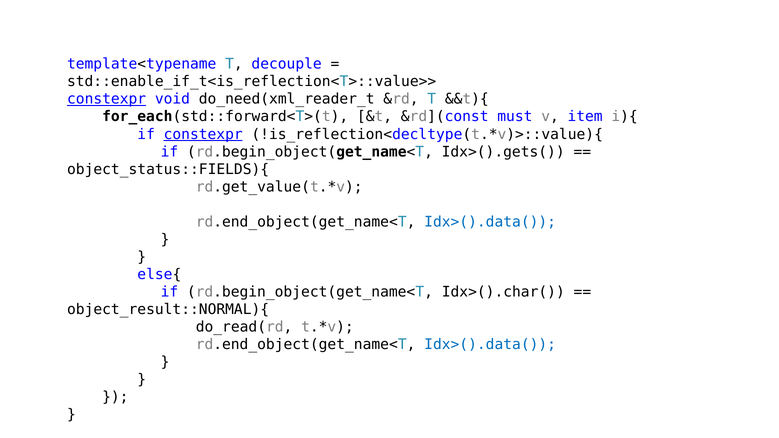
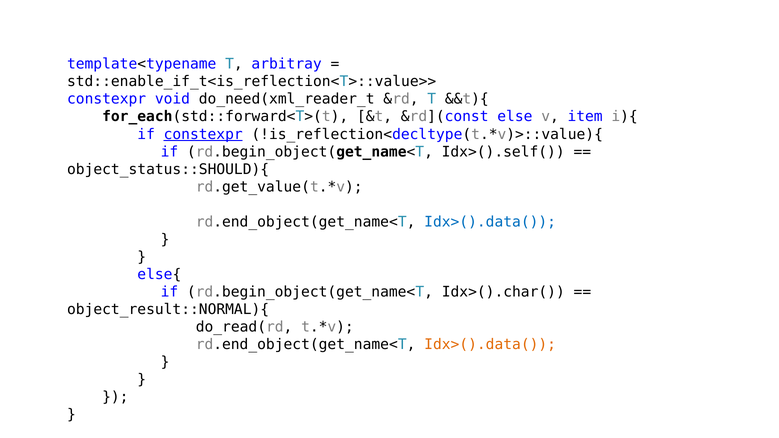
decouple: decouple -> arbitray
constexpr at (107, 99) underline: present -> none
must: must -> else
Idx>().gets(: Idx>().gets( -> Idx>().self(
object_status::FIELDS){: object_status::FIELDS){ -> object_status::SHOULD){
Idx>().data( at (490, 345) colour: blue -> orange
